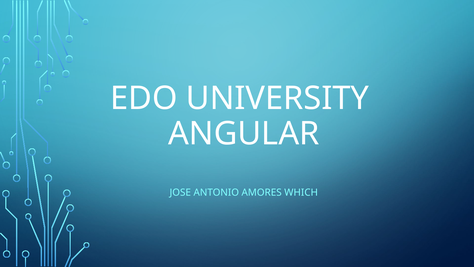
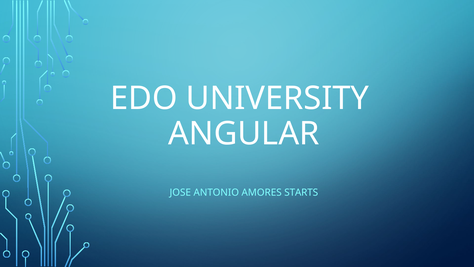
WHICH: WHICH -> STARTS
